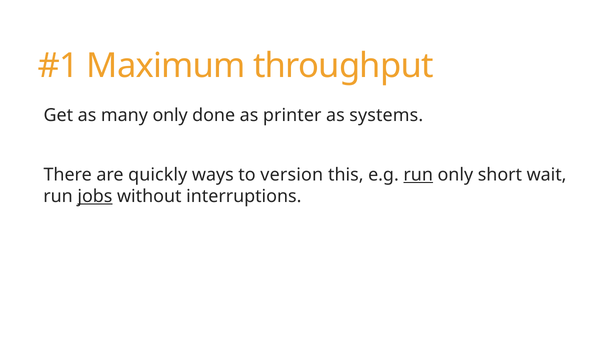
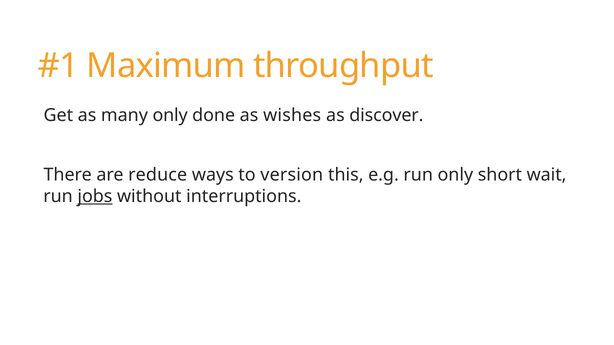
printer: printer -> wishes
systems: systems -> discover
quickly: quickly -> reduce
run at (418, 175) underline: present -> none
